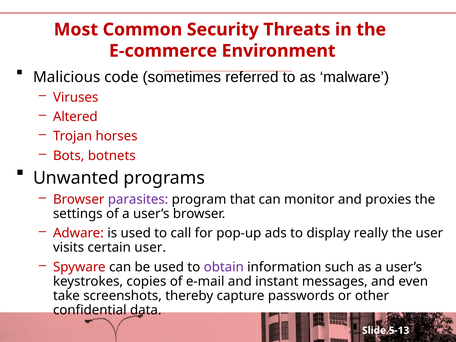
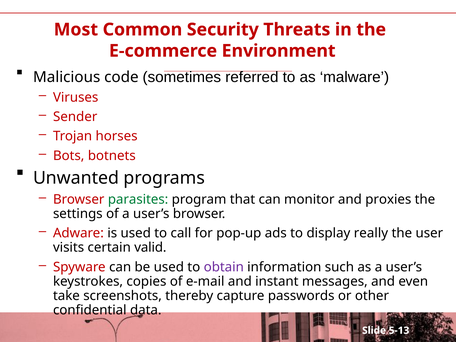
Altered: Altered -> Sender
parasites colour: purple -> green
certain user: user -> valid
